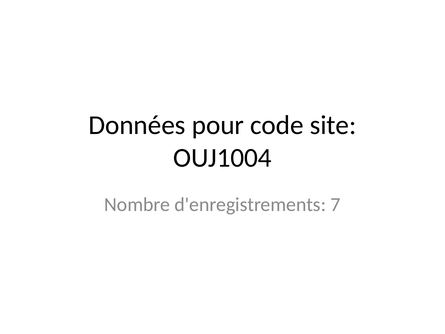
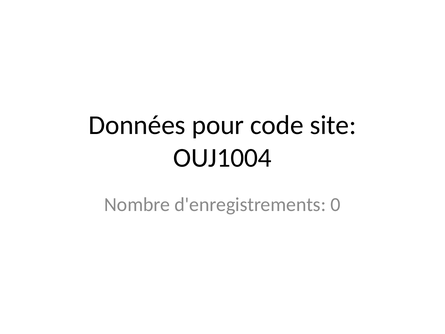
7: 7 -> 0
